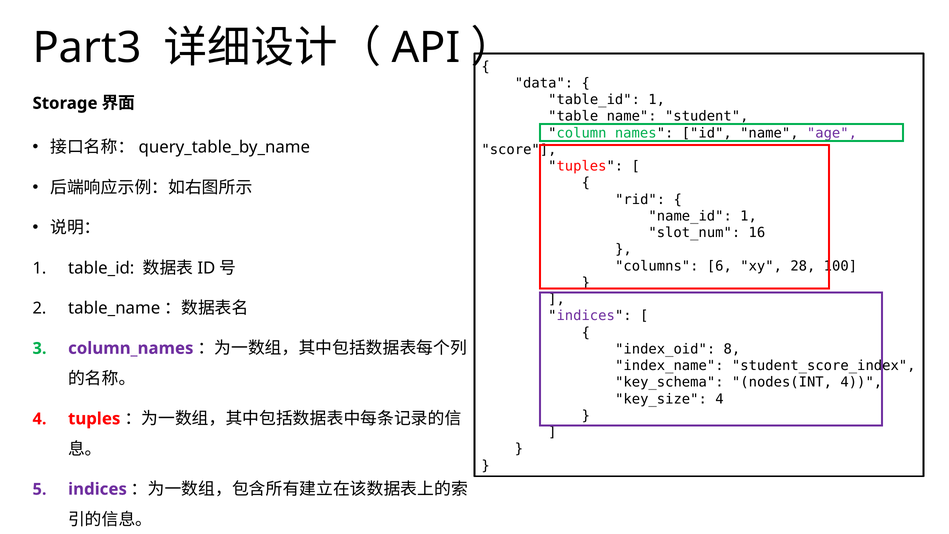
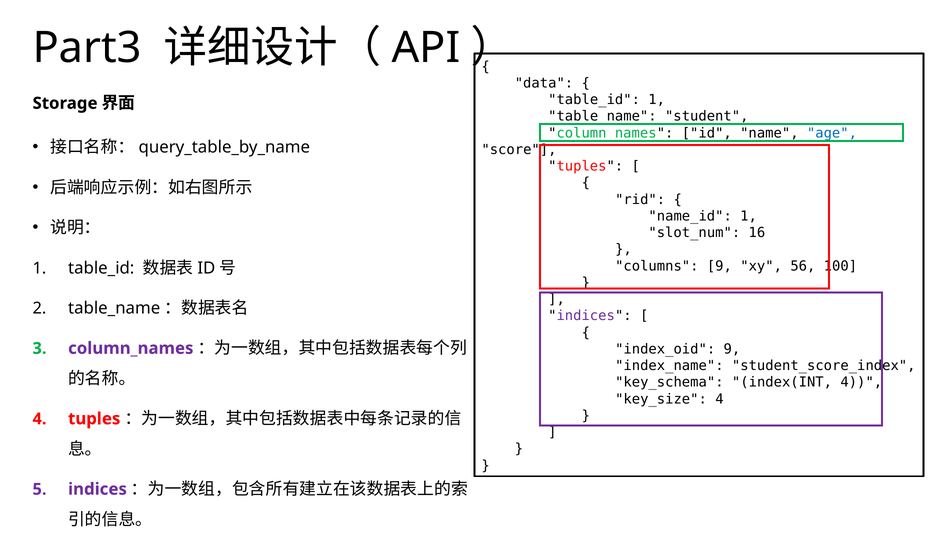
age colour: purple -> blue
columns 6: 6 -> 9
28: 28 -> 56
index_oid 8: 8 -> 9
nodes(INT: nodes(INT -> index(INT
